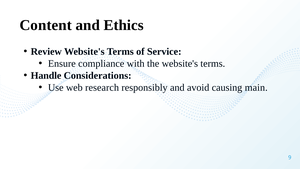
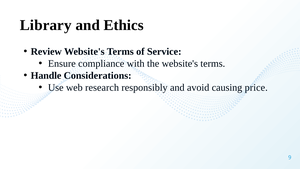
Content: Content -> Library
main: main -> price
